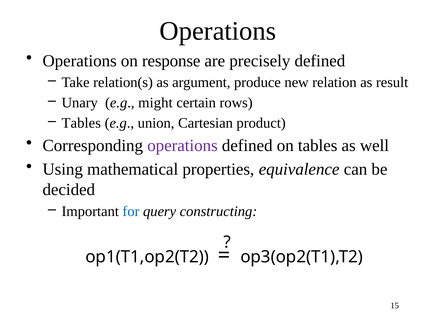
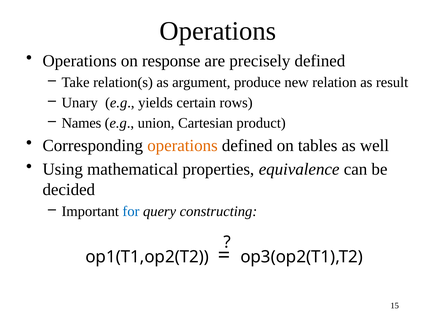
might: might -> yields
Tables at (81, 123): Tables -> Names
operations at (182, 146) colour: purple -> orange
